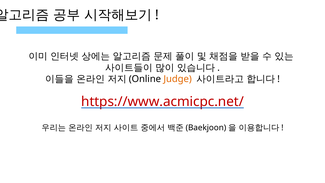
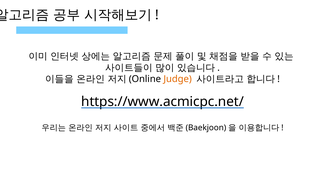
https://www.acmicpc.net/ colour: red -> black
